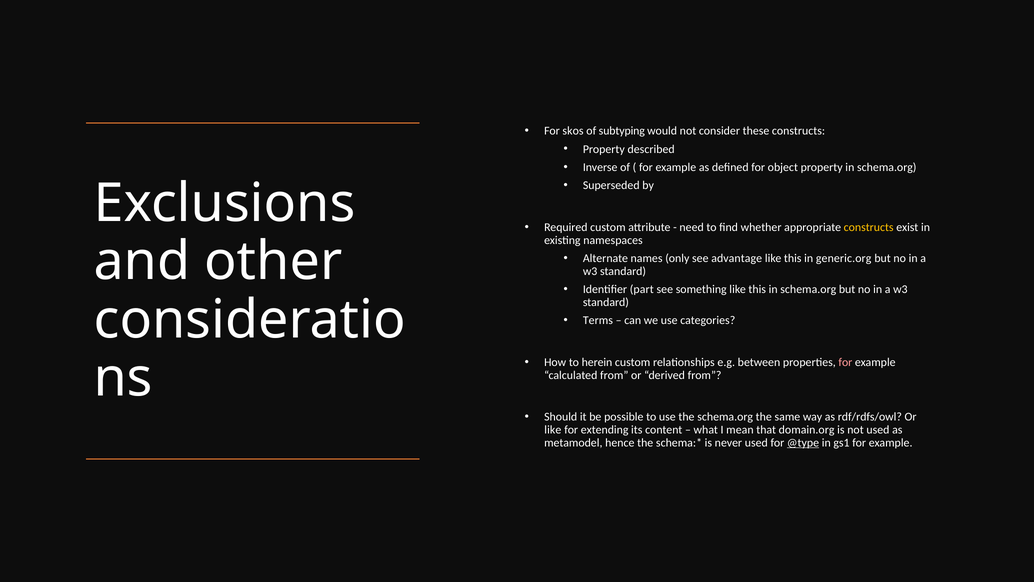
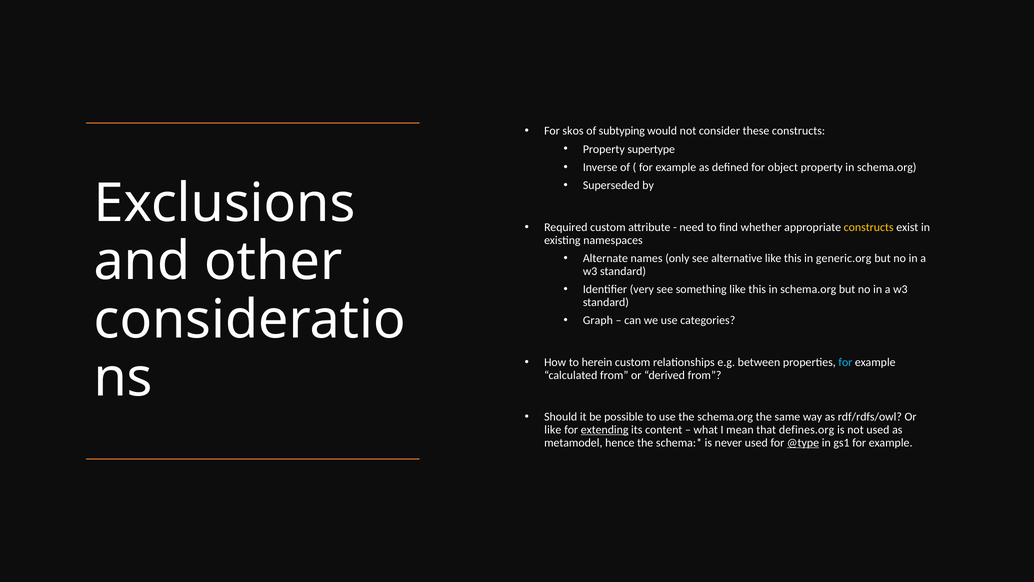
described: described -> supertype
advantage: advantage -> alternative
part: part -> very
Terms: Terms -> Graph
for at (845, 362) colour: pink -> light blue
extending underline: none -> present
domain.org: domain.org -> defines.org
